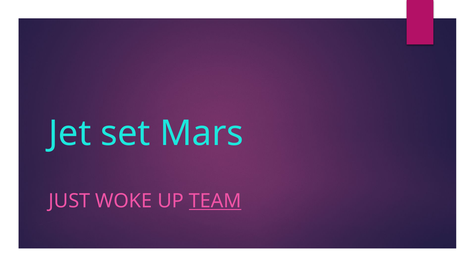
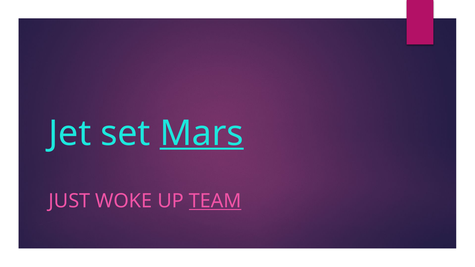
Mars underline: none -> present
